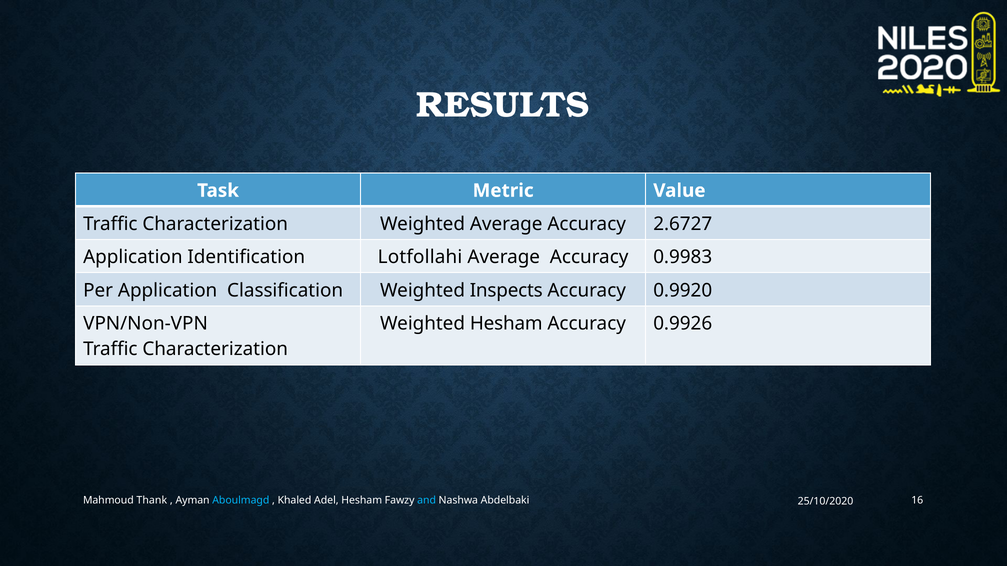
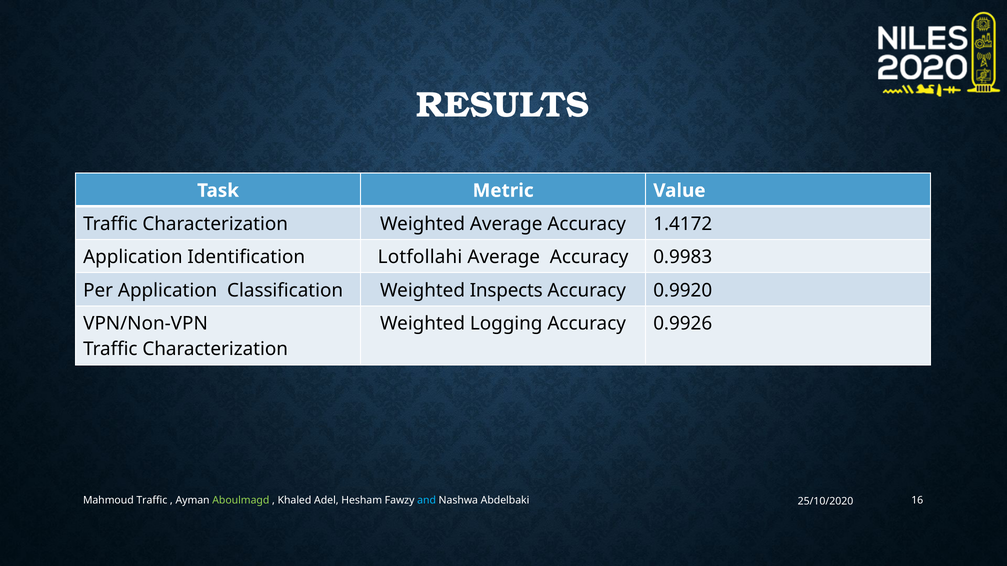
2.6727: 2.6727 -> 1.4172
Weighted Hesham: Hesham -> Logging
Mahmoud Thank: Thank -> Traffic
Aboulmagd colour: light blue -> light green
